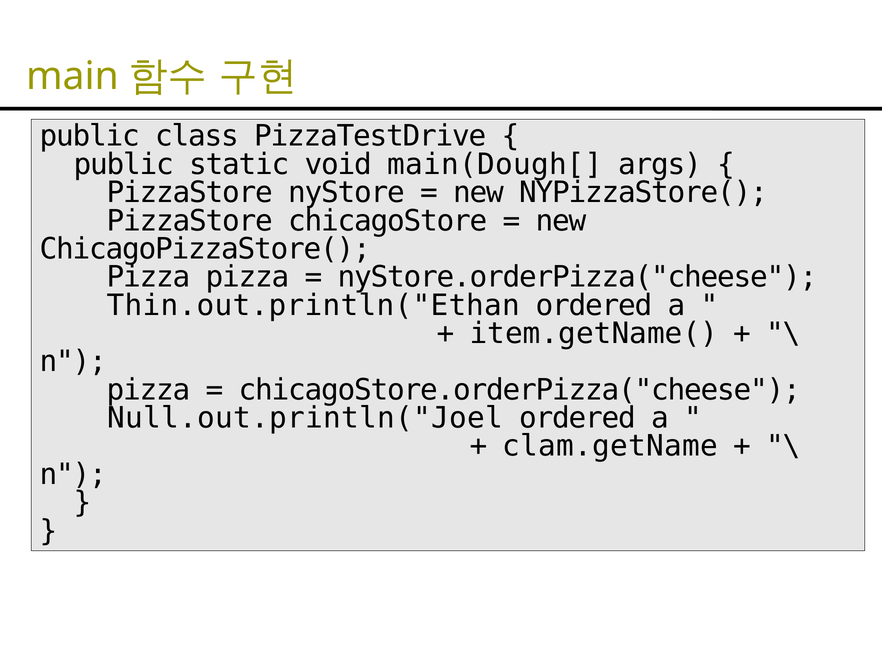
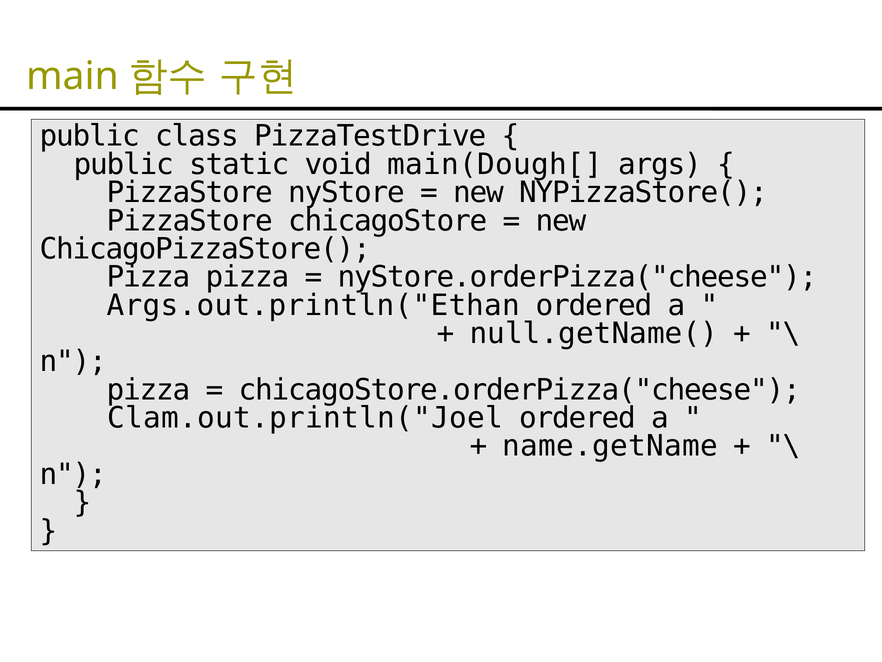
Thin.out.println("Ethan: Thin.out.println("Ethan -> Args.out.println("Ethan
item.getName(: item.getName( -> null.getName(
Null.out.println("Joel: Null.out.println("Joel -> Clam.out.println("Joel
clam.getName: clam.getName -> name.getName
